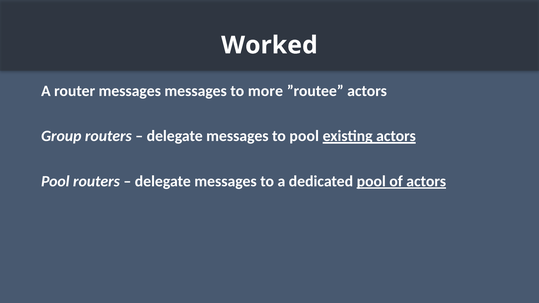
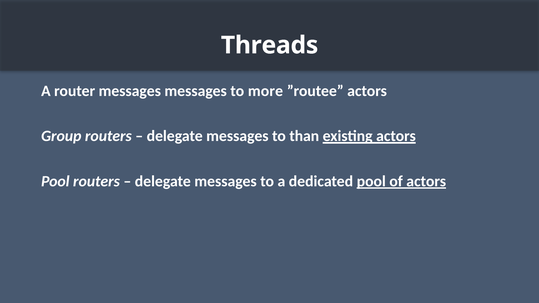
Worked: Worked -> Threads
to pool: pool -> than
